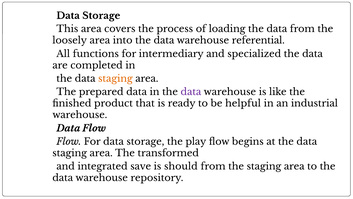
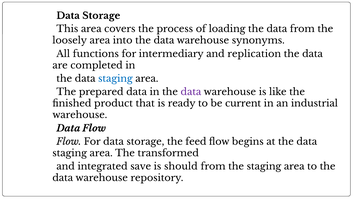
referential: referential -> synonyms
specialized: specialized -> replication
staging at (115, 79) colour: orange -> blue
helpful: helpful -> current
play: play -> feed
